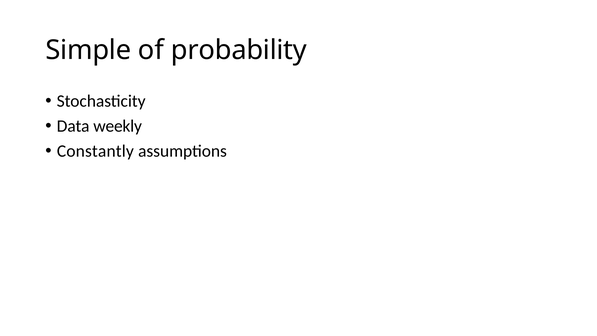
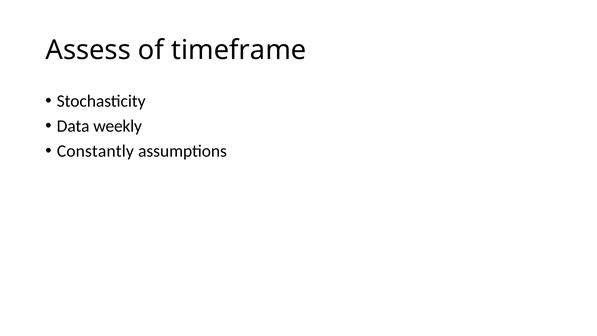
Simple: Simple -> Assess
probability: probability -> timeframe
